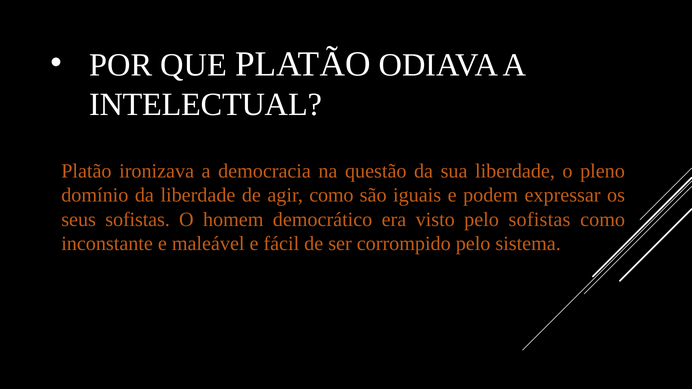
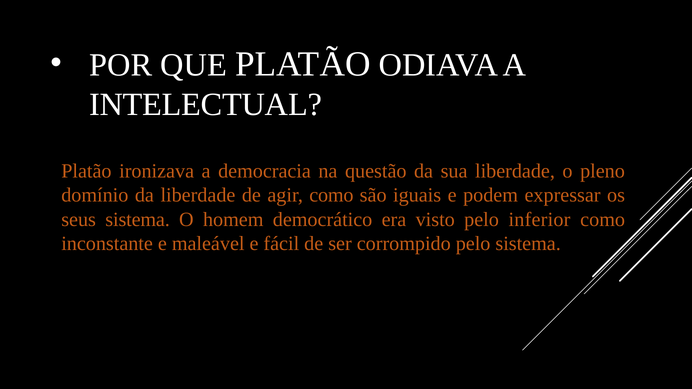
seus sofistas: sofistas -> sistema
pelo sofistas: sofistas -> inferior
